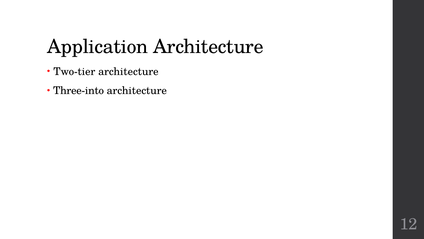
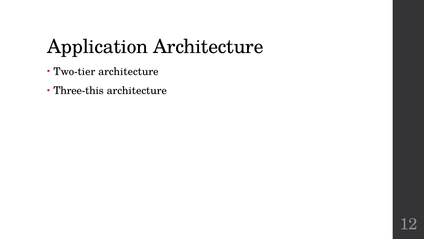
Three-into: Three-into -> Three-this
